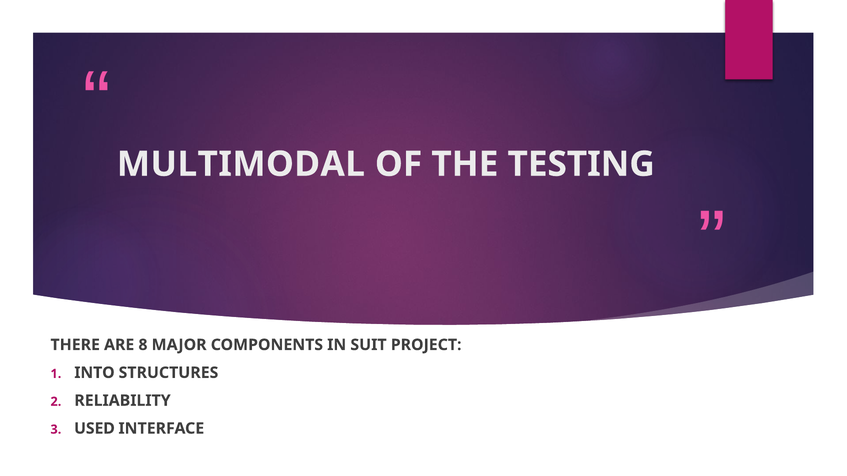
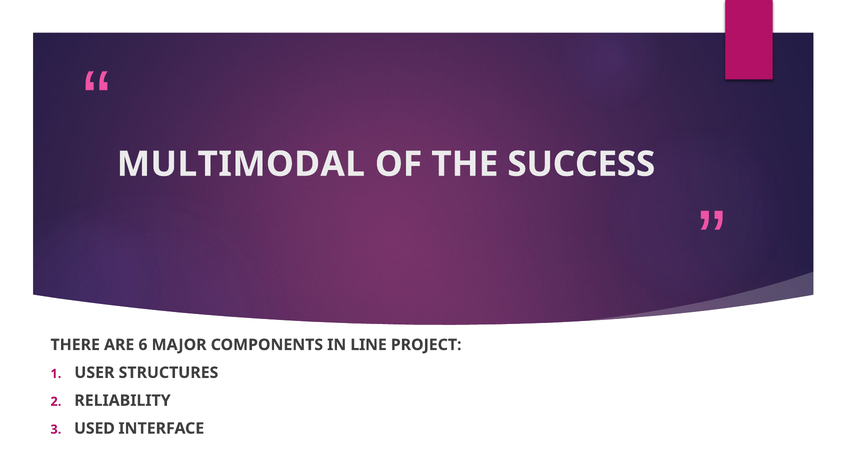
TESTING: TESTING -> SUCCESS
8: 8 -> 6
SUIT: SUIT -> LINE
INTO: INTO -> USER
